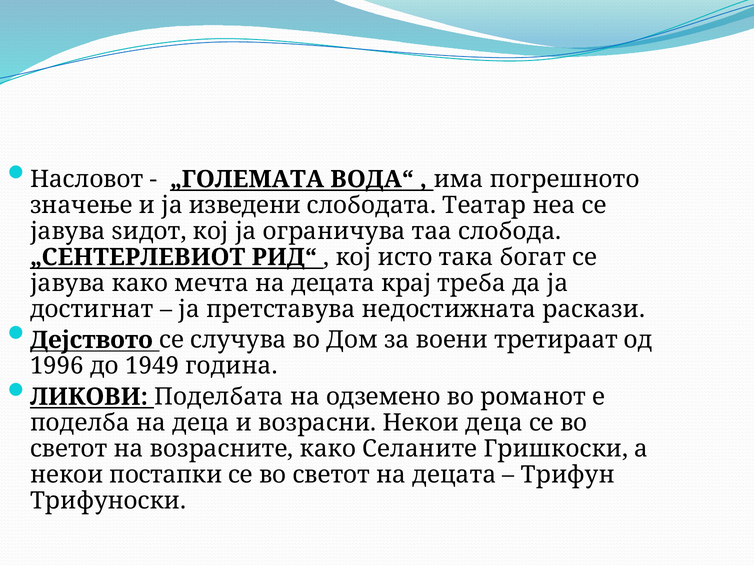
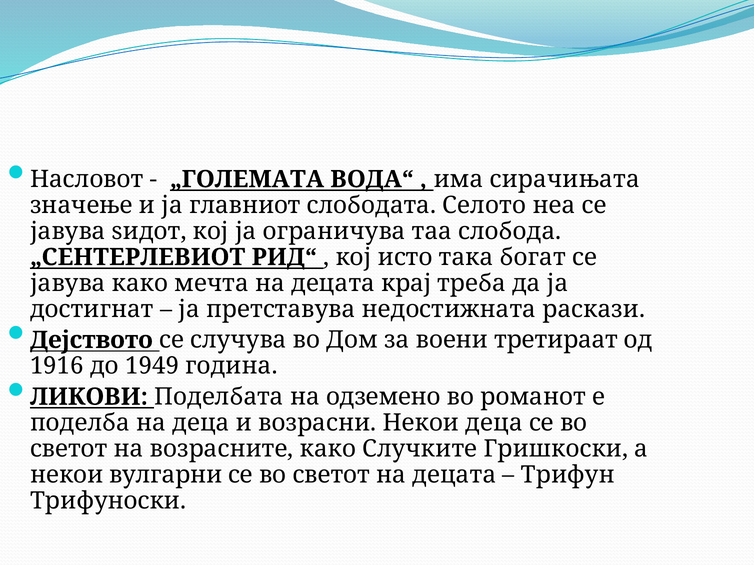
погрешното: погрешното -> сирачињата
изведени: изведени -> главниот
Театар: Театар -> Селото
1996: 1996 -> 1916
Селаните: Селаните -> Случките
постапки: постапки -> вулгарни
